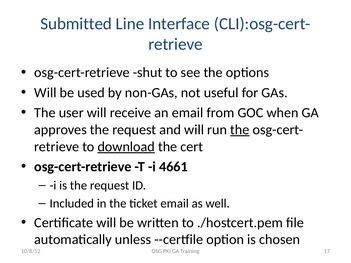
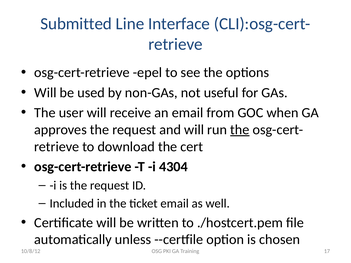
shut: shut -> epel
download underline: present -> none
4661: 4661 -> 4304
